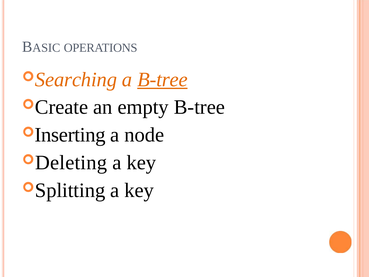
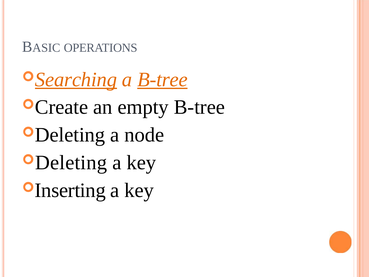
Searching underline: none -> present
Inserting at (70, 135): Inserting -> Deleting
Splitting: Splitting -> Inserting
